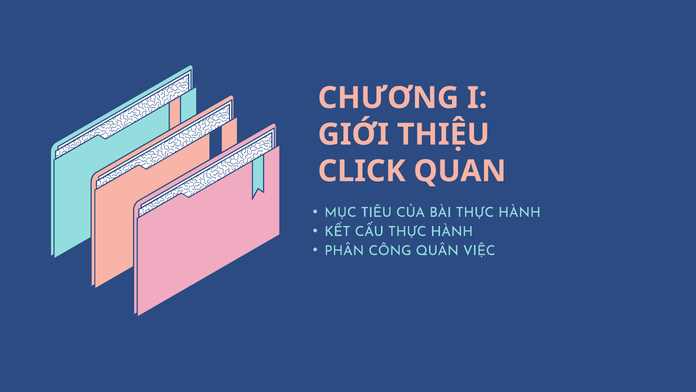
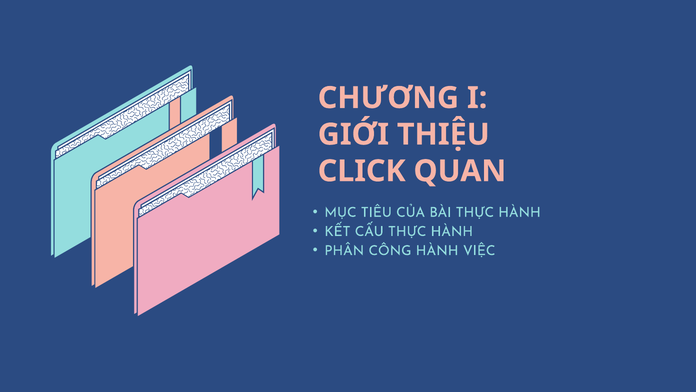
CÔNG QUÂN: QUÂN -> HÀNH
